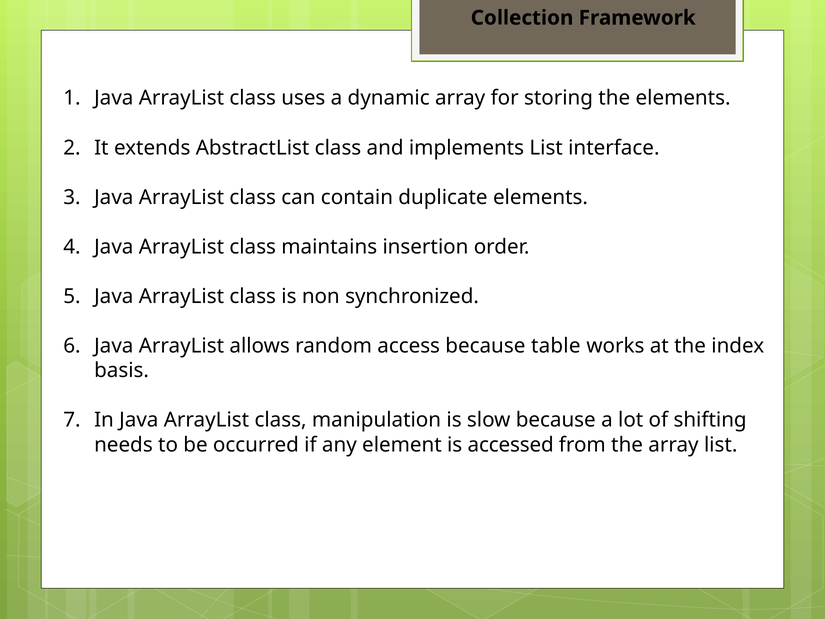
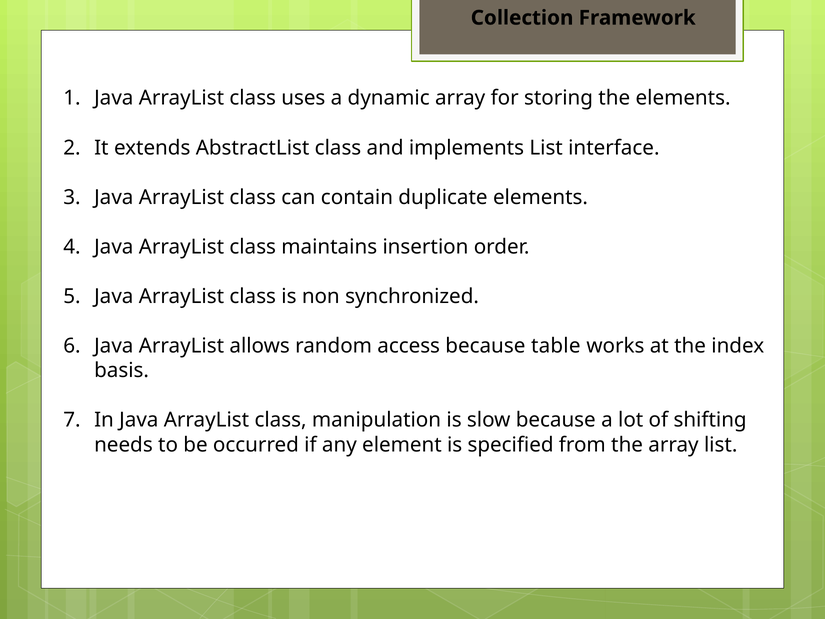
accessed: accessed -> specified
